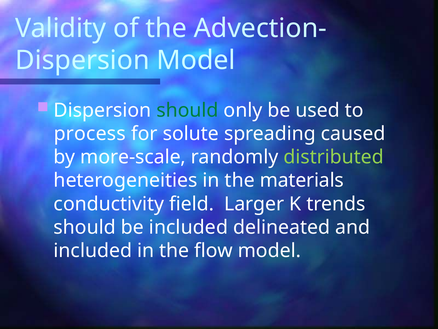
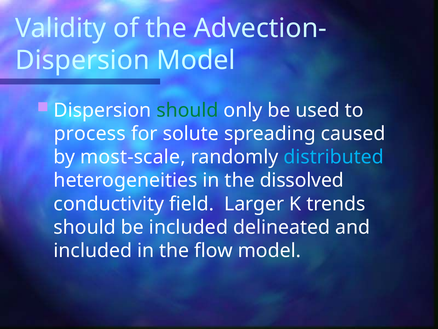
more-scale: more-scale -> most-scale
distributed colour: light green -> light blue
materials: materials -> dissolved
